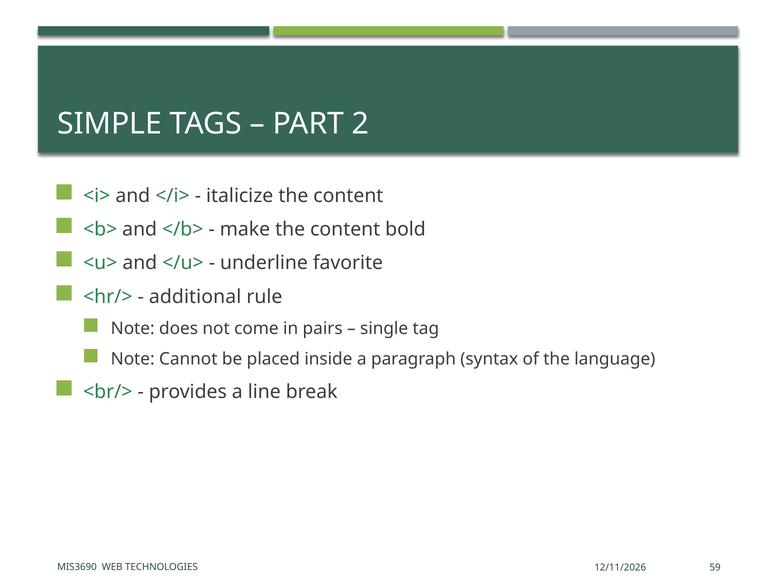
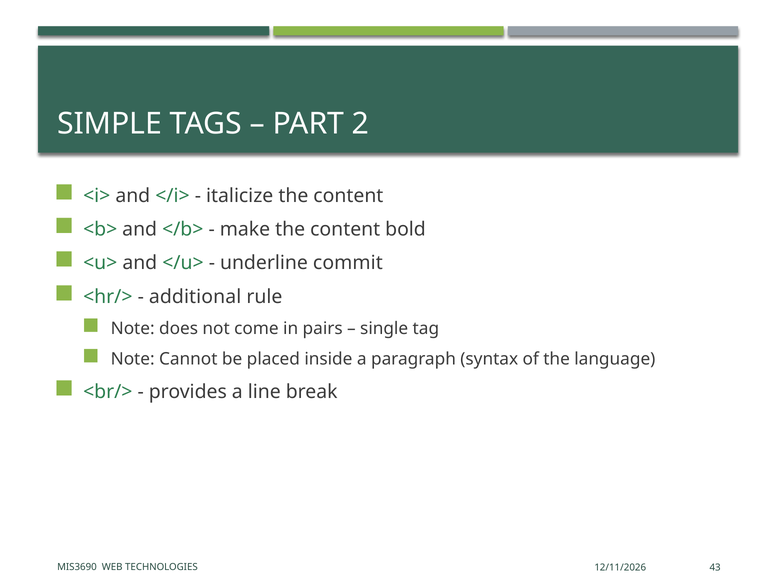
favorite: favorite -> commit
59: 59 -> 43
